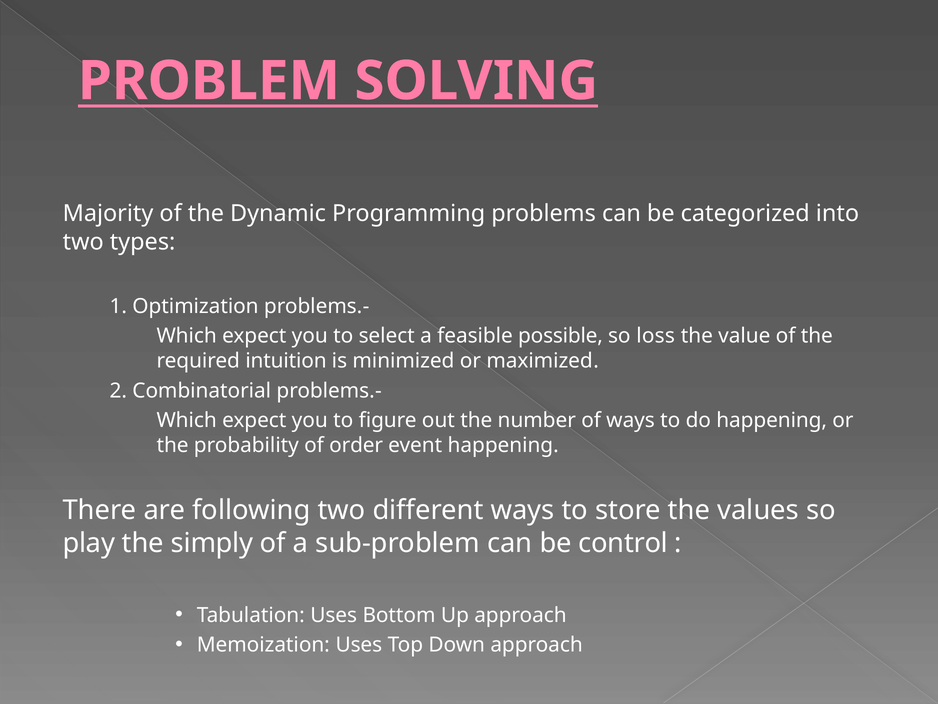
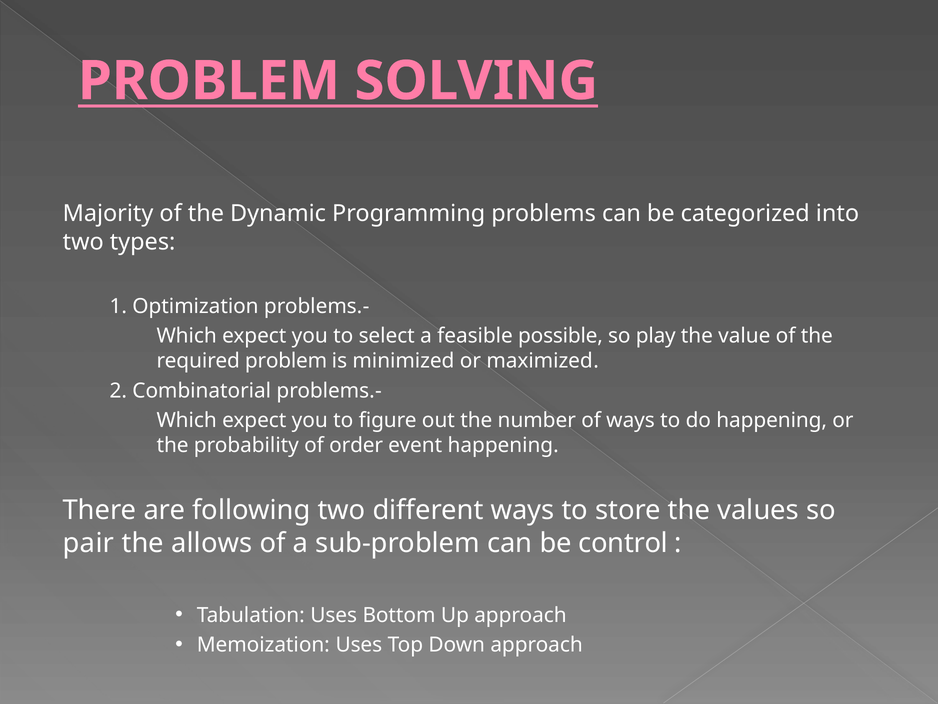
loss: loss -> play
required intuition: intuition -> problem
play: play -> pair
simply: simply -> allows
